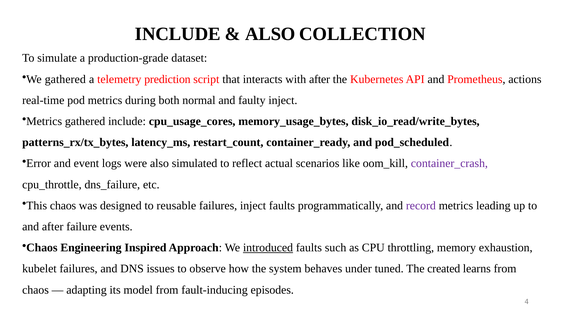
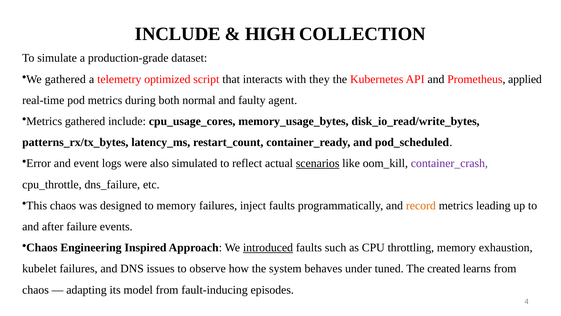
ALSO at (270, 34): ALSO -> HIGH
prediction: prediction -> optimized
with after: after -> they
actions: actions -> applied
faulty inject: inject -> agent
scenarios underline: none -> present
to reusable: reusable -> memory
record colour: purple -> orange
